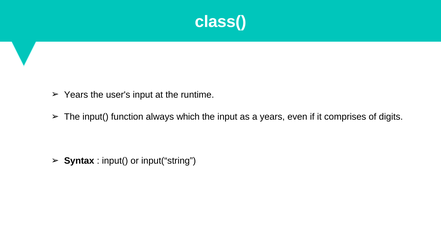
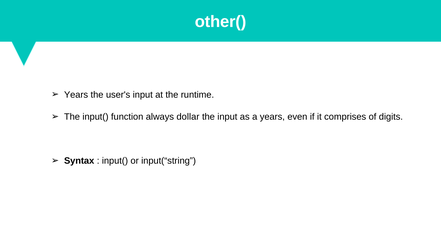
class(: class( -> other(
which: which -> dollar
